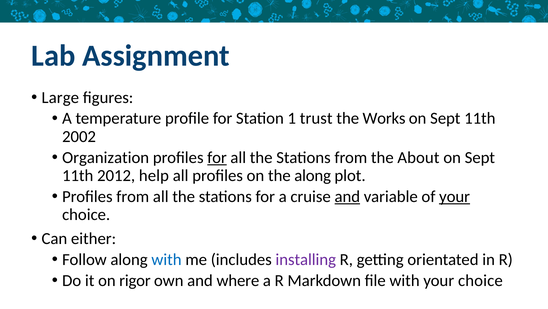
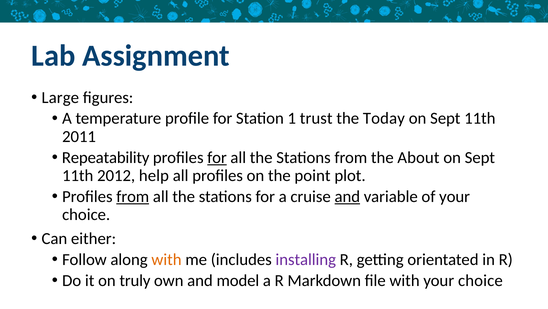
Works: Works -> Today
2002: 2002 -> 2011
Organization: Organization -> Repeatability
the along: along -> point
from at (133, 196) underline: none -> present
your at (455, 196) underline: present -> none
with at (166, 259) colour: blue -> orange
rigor: rigor -> truly
where: where -> model
